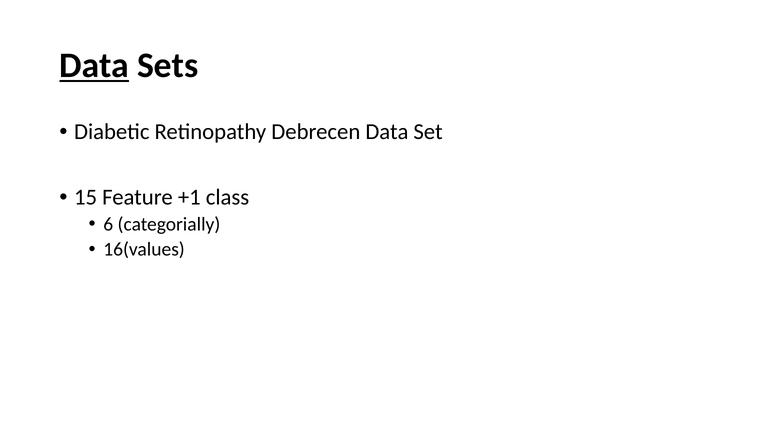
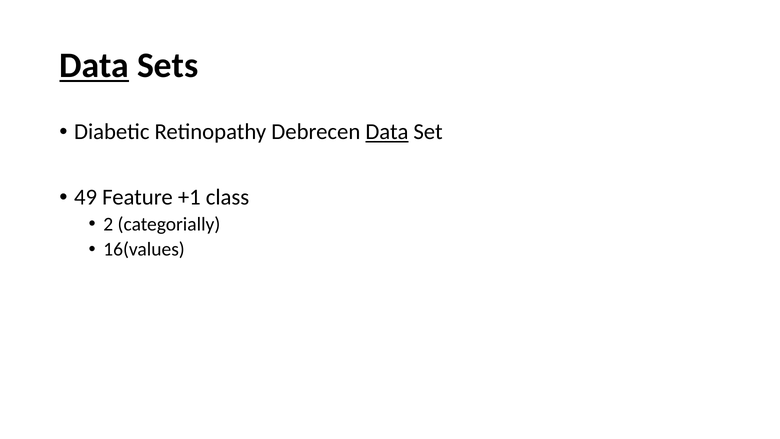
Data at (387, 132) underline: none -> present
15: 15 -> 49
6: 6 -> 2
